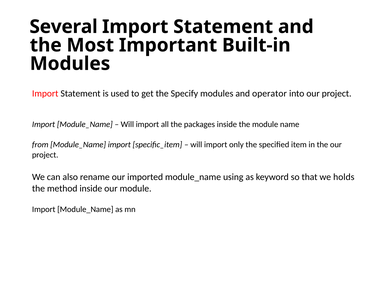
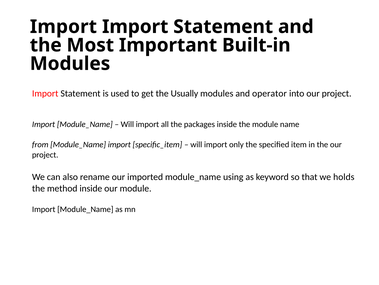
Several at (64, 27): Several -> Import
Specify: Specify -> Usually
